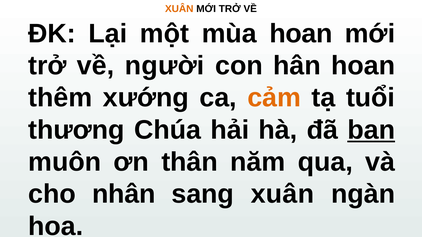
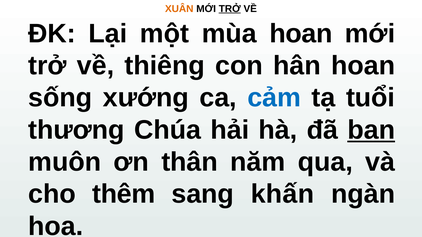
TRỞ at (230, 9) underline: none -> present
người: người -> thiêng
thêm: thêm -> sống
cảm colour: orange -> blue
nhân: nhân -> thêm
sang xuân: xuân -> khấn
